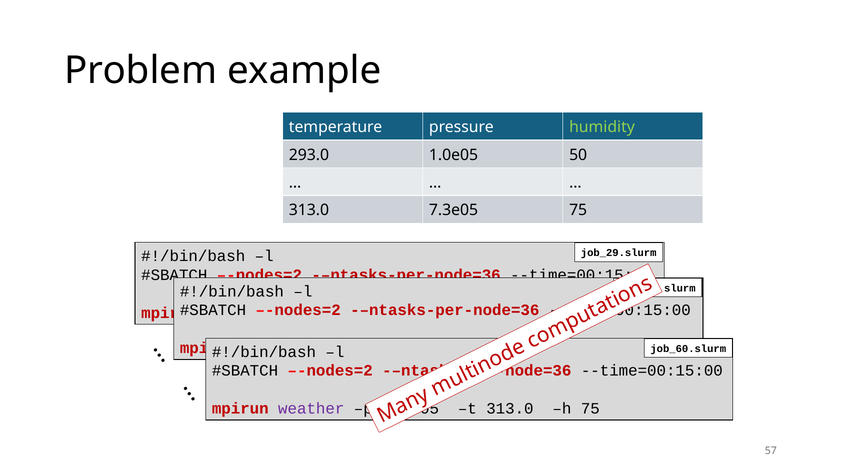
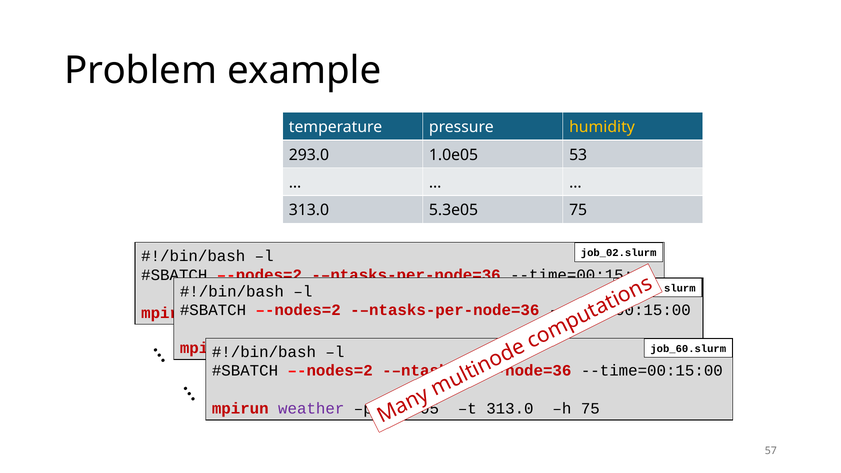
humidity colour: light green -> yellow
50: 50 -> 53
7.3e05: 7.3e05 -> 5.3e05
job_29.slurm: job_29.slurm -> job_02.slurm
